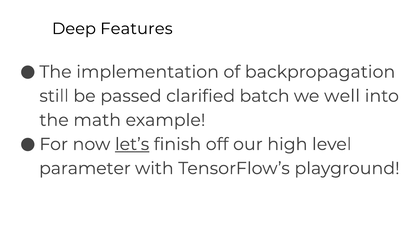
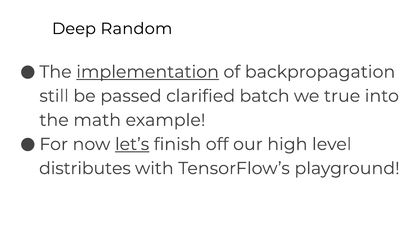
Features: Features -> Random
implementation underline: none -> present
well: well -> true
parameter: parameter -> distributes
